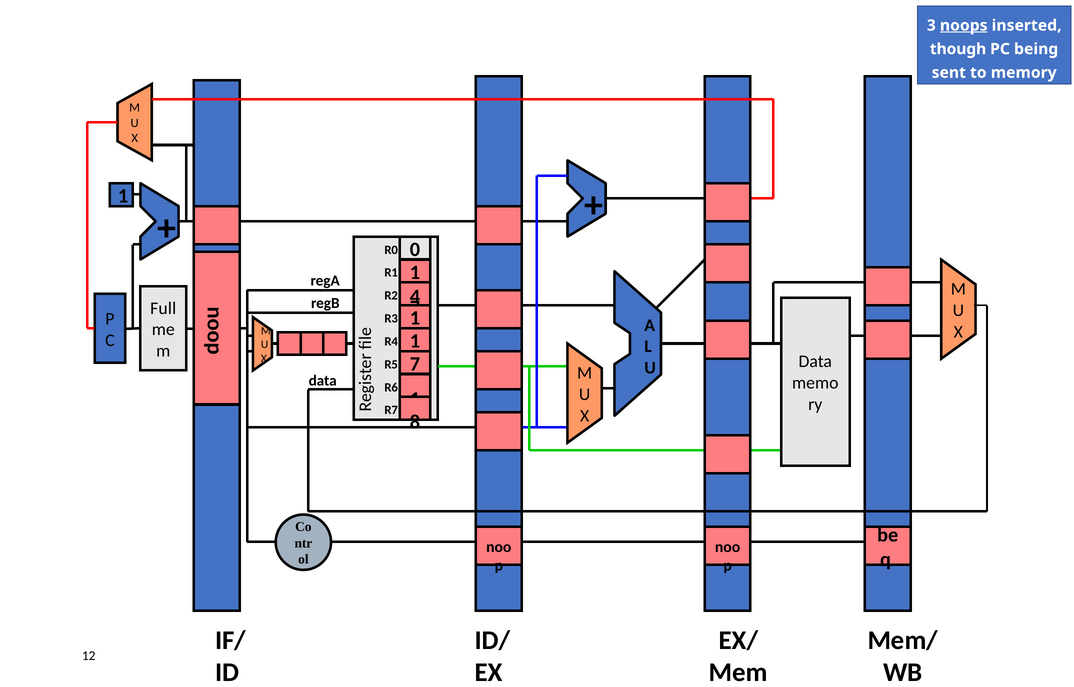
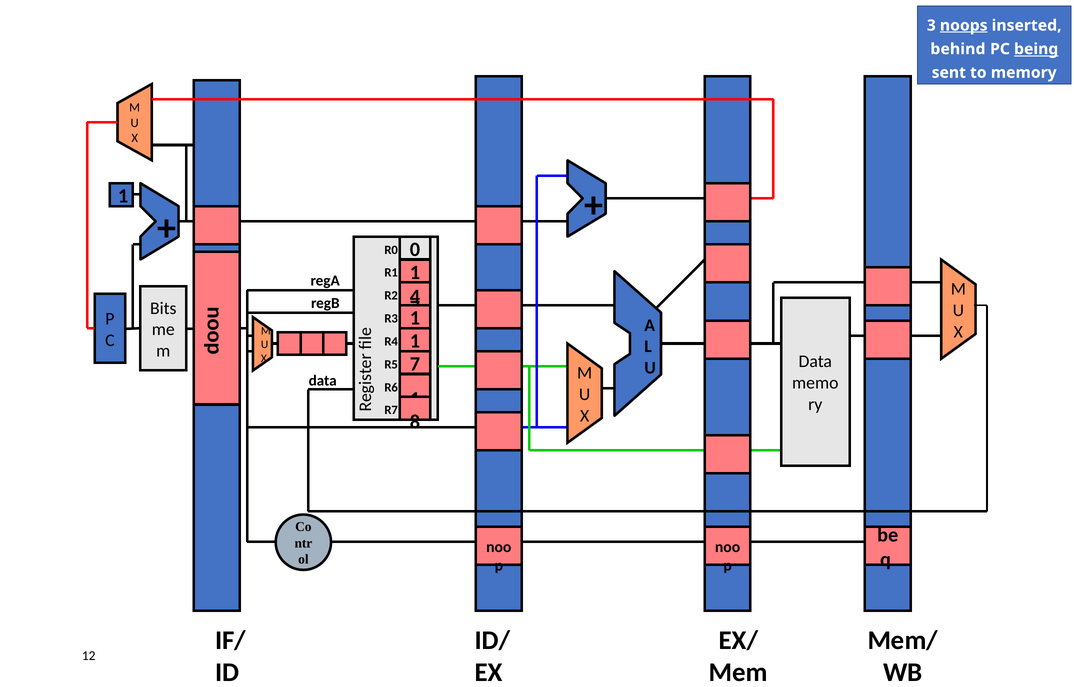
though: though -> behind
being underline: none -> present
Full: Full -> Bits
